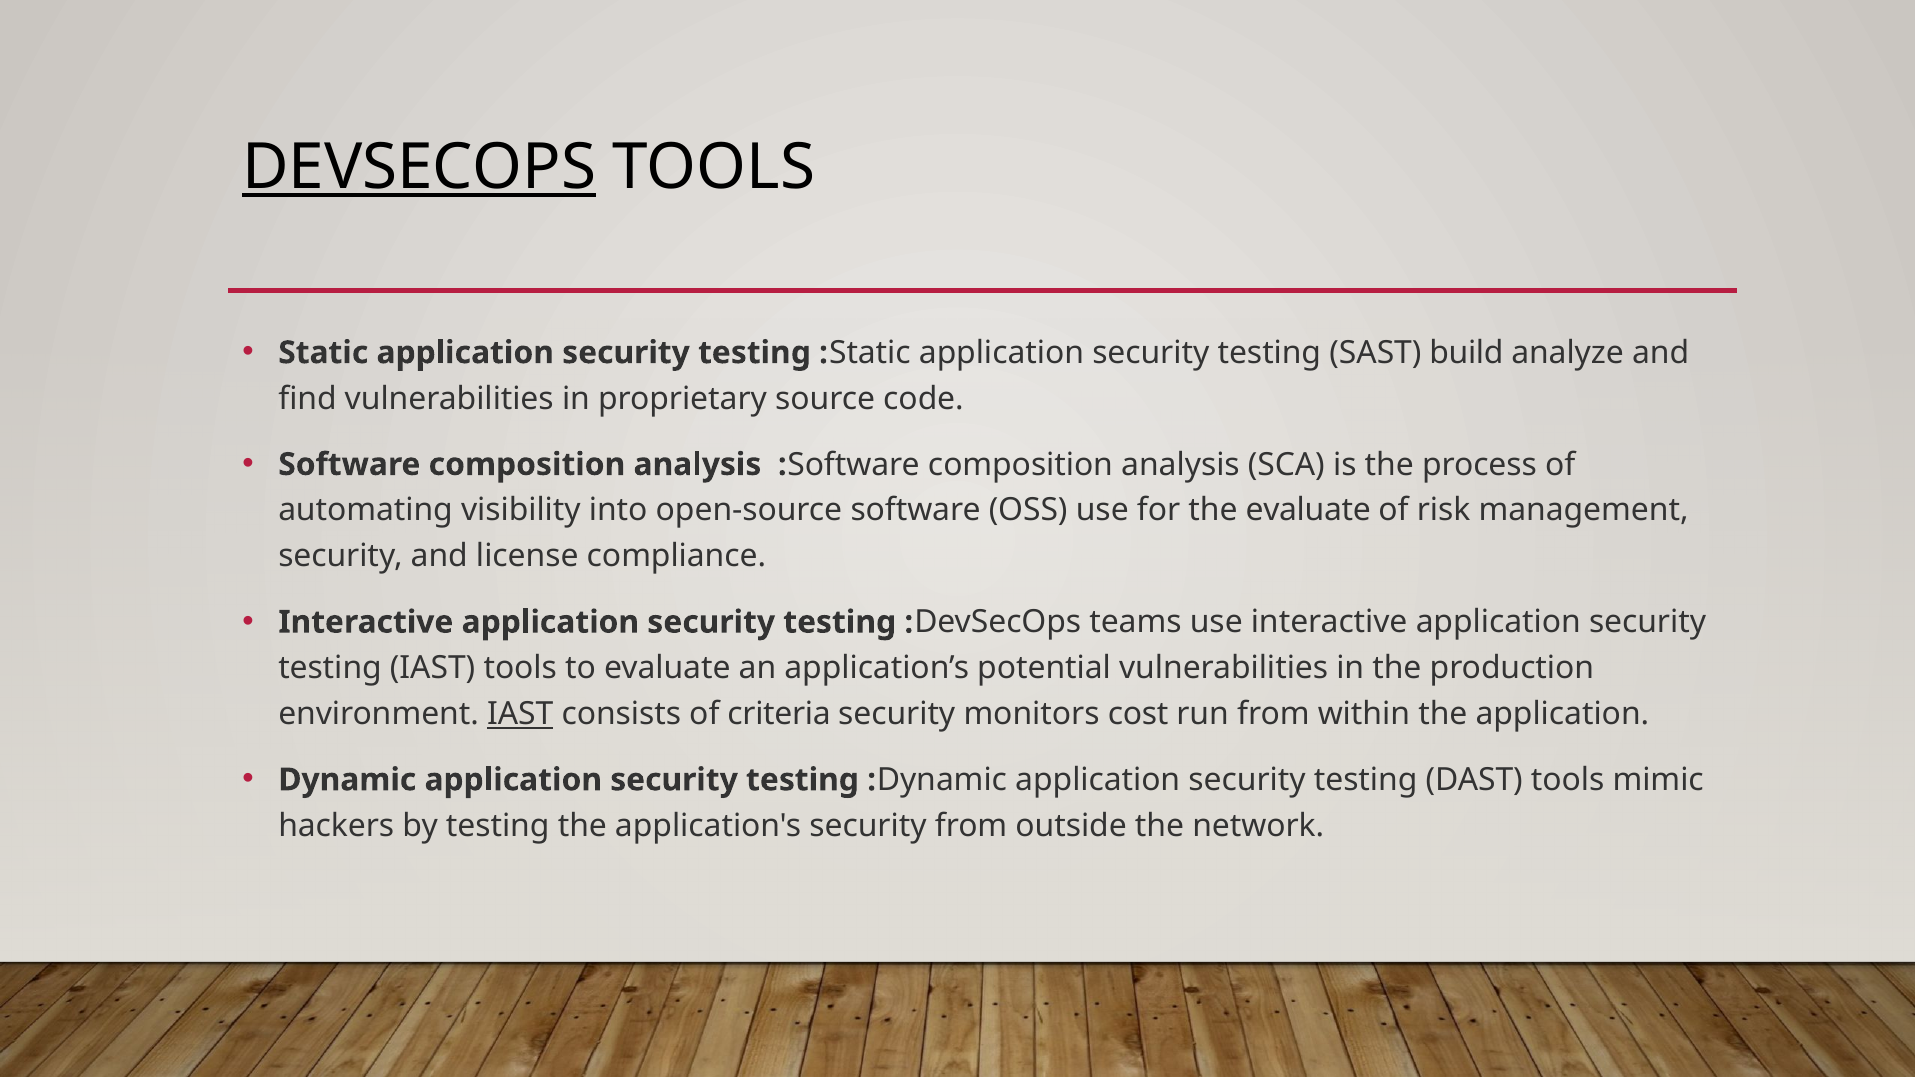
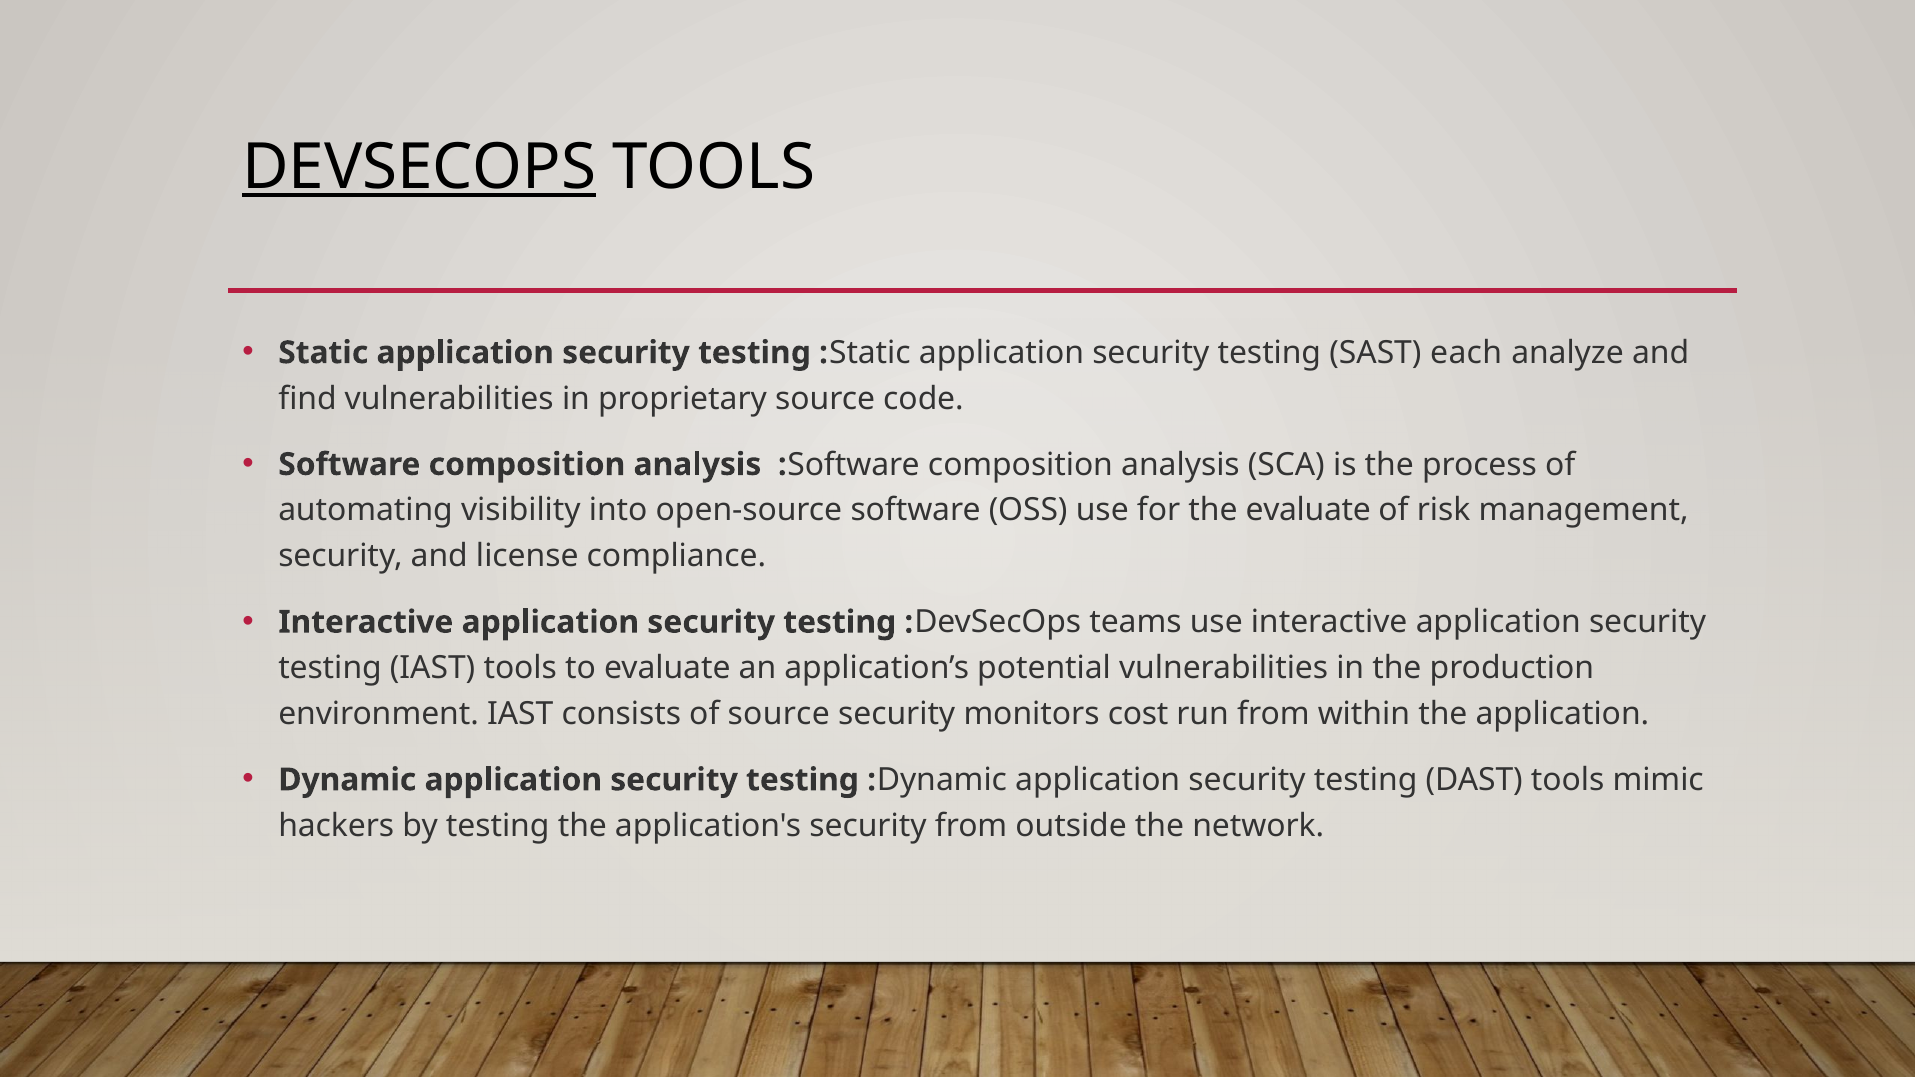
build: build -> each
IAST at (520, 714) underline: present -> none
of criteria: criteria -> source
